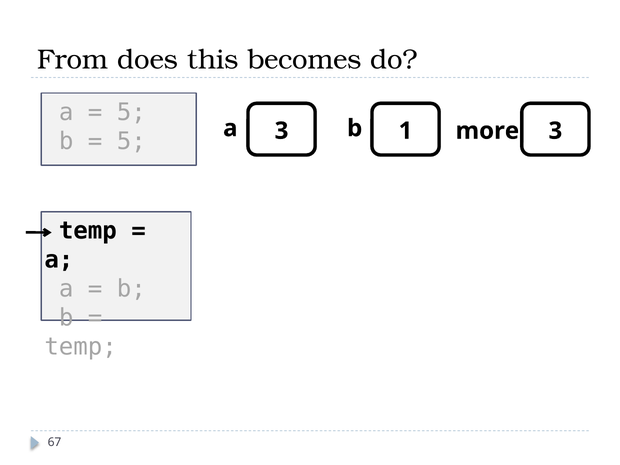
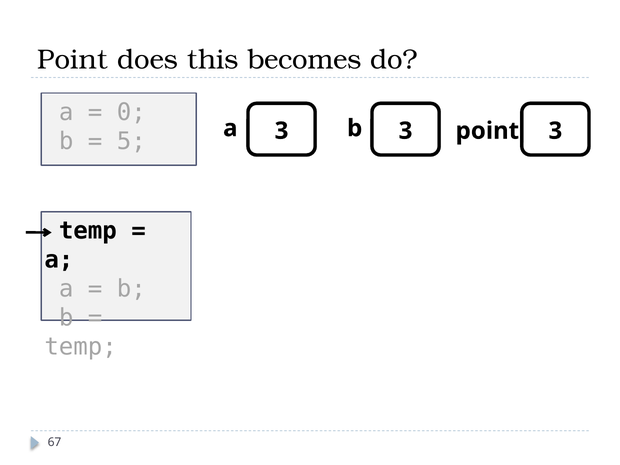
From at (73, 60): From -> Point
5 at (131, 112): 5 -> 0
a 1: 1 -> 3
more at (487, 131): more -> point
